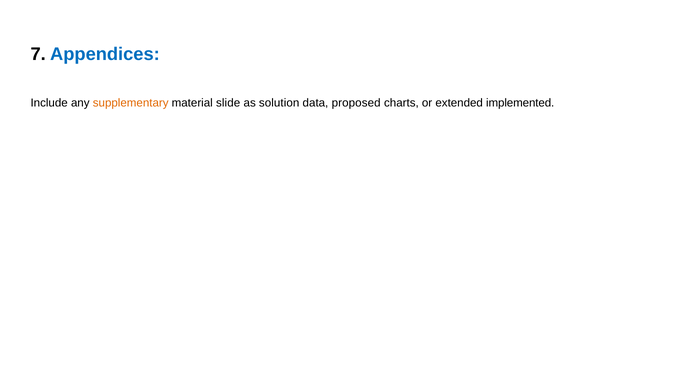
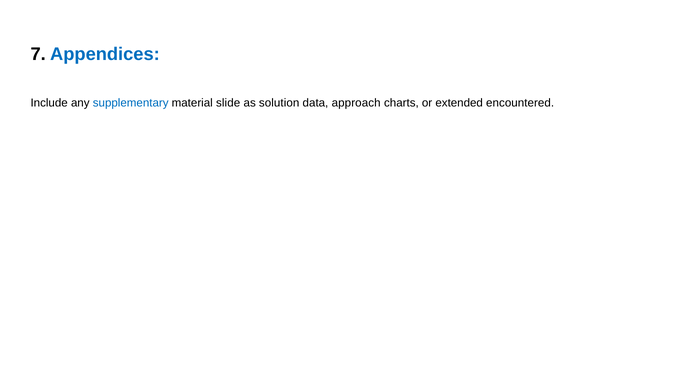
supplementary colour: orange -> blue
proposed: proposed -> approach
implemented: implemented -> encountered
